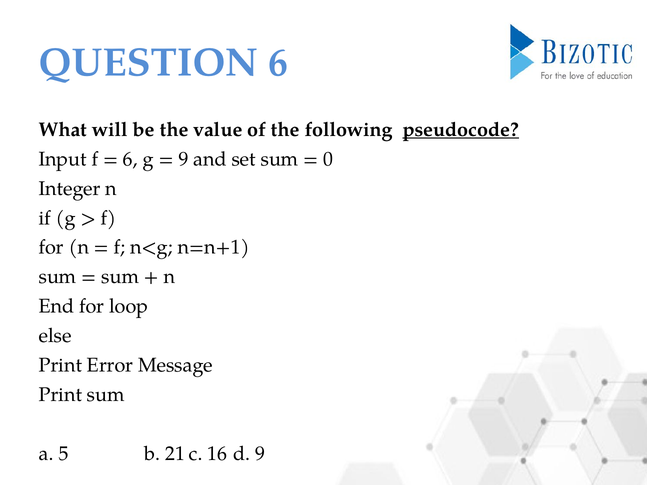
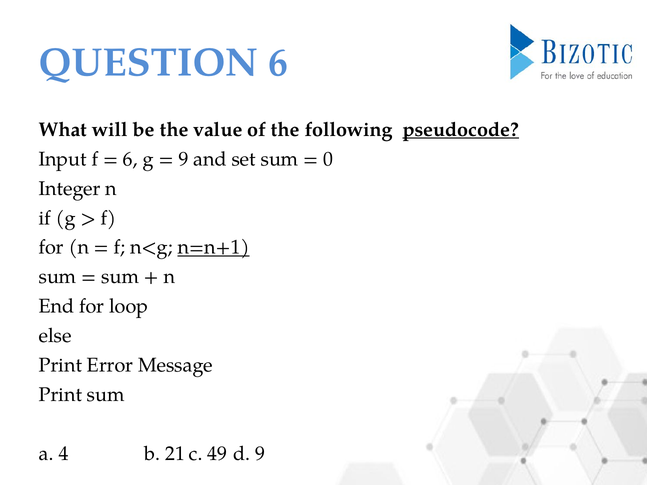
n=n+1 underline: none -> present
5: 5 -> 4
16: 16 -> 49
